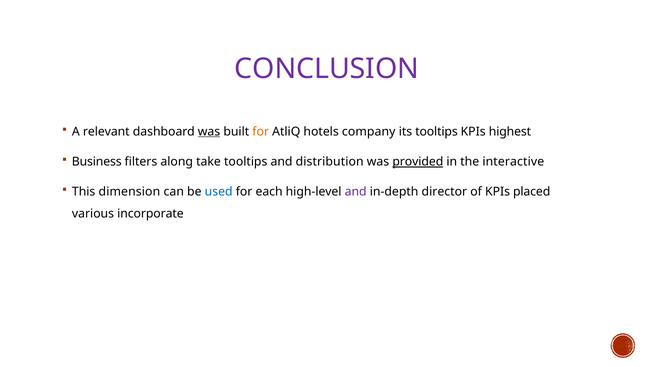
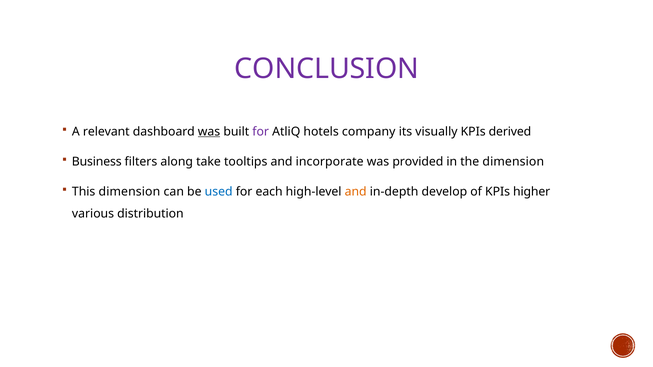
for at (261, 132) colour: orange -> purple
its tooltips: tooltips -> visually
highest: highest -> derived
distribution: distribution -> incorporate
provided underline: present -> none
the interactive: interactive -> dimension
and at (356, 192) colour: purple -> orange
director: director -> develop
placed: placed -> higher
incorporate: incorporate -> distribution
